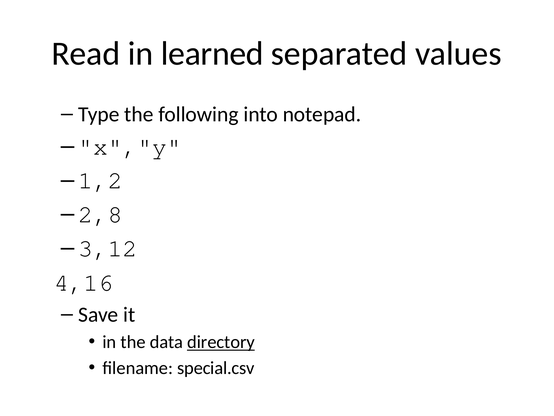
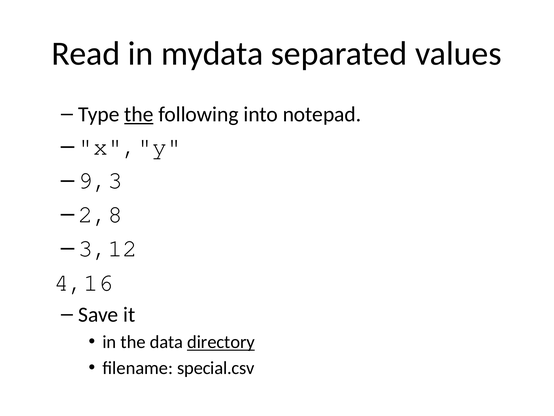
learned: learned -> mydata
the at (139, 114) underline: none -> present
1,2: 1,2 -> 9,3
